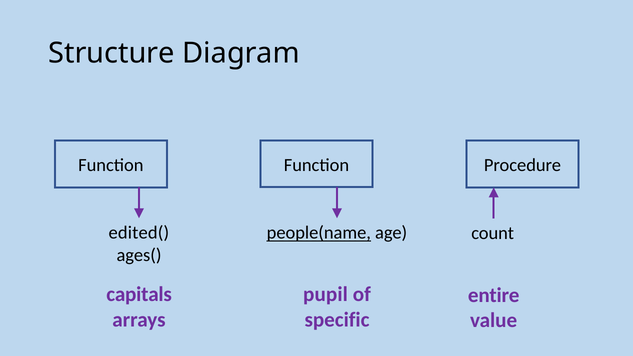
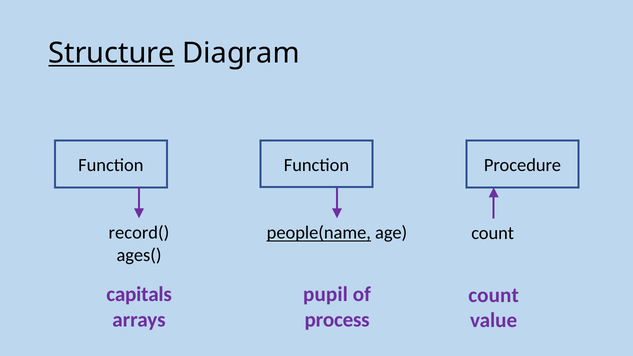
Structure underline: none -> present
edited(: edited( -> record(
entire at (494, 295): entire -> count
specific: specific -> process
